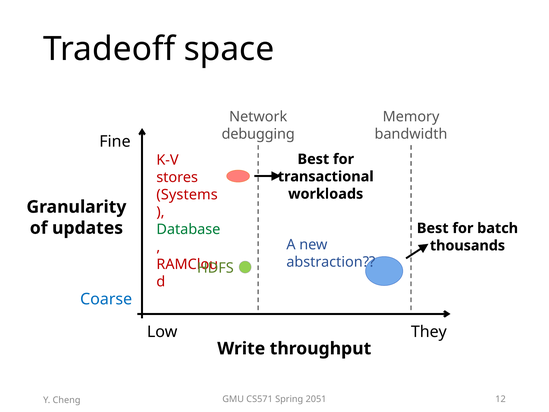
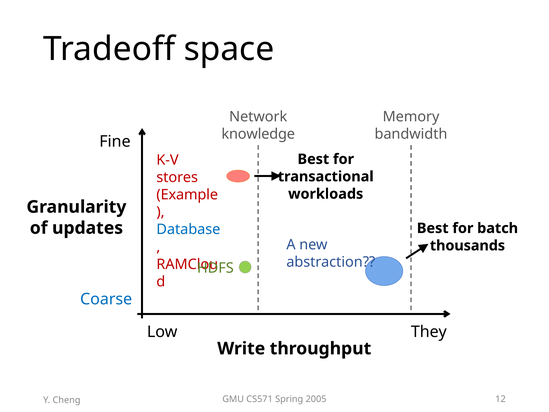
debugging: debugging -> knowledge
Systems: Systems -> Example
Database colour: green -> blue
2051: 2051 -> 2005
